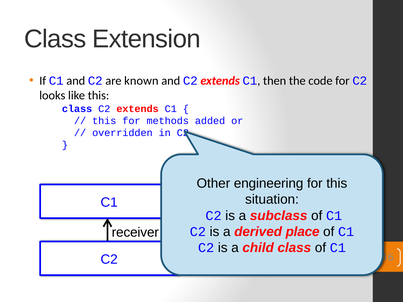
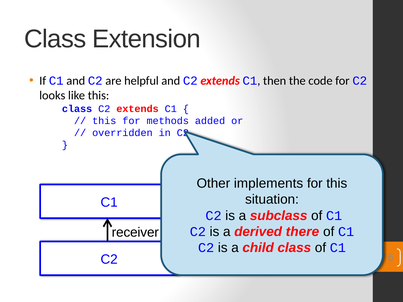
known: known -> helpful
engineering: engineering -> implements
place: place -> there
